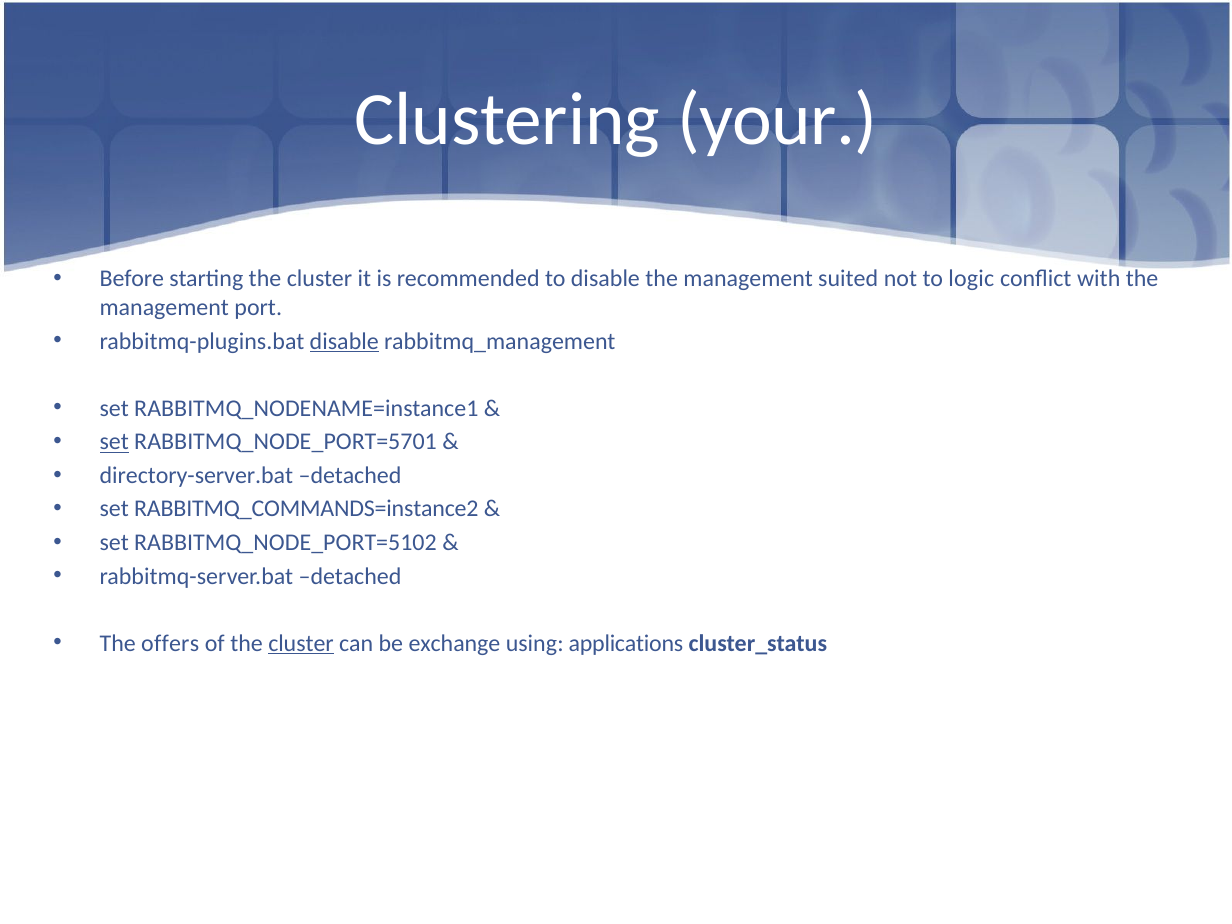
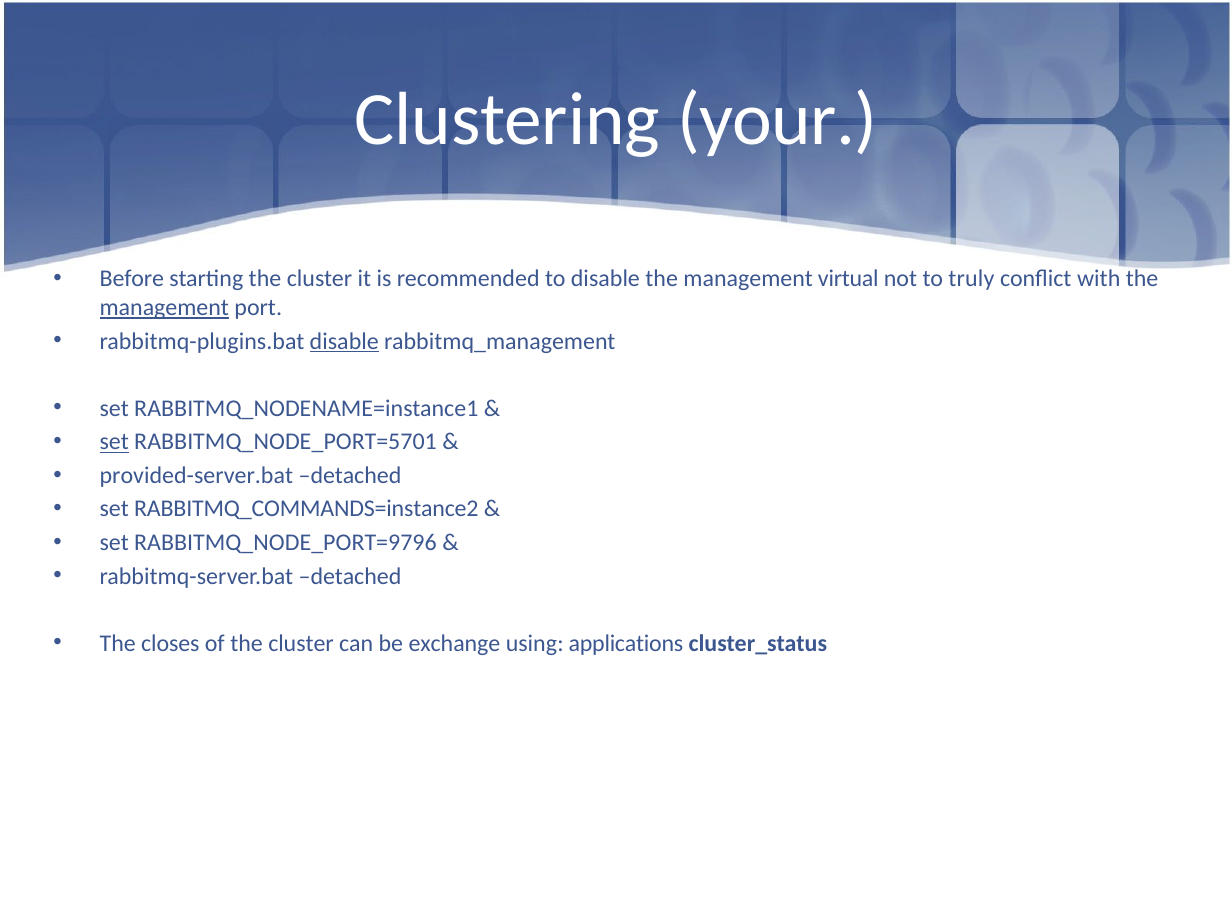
suited: suited -> virtual
logic: logic -> truly
management at (164, 308) underline: none -> present
directory-server.bat: directory-server.bat -> provided-server.bat
RABBITMQ_NODE_PORT=5102: RABBITMQ_NODE_PORT=5102 -> RABBITMQ_NODE_PORT=9796
offers: offers -> closes
cluster at (301, 643) underline: present -> none
